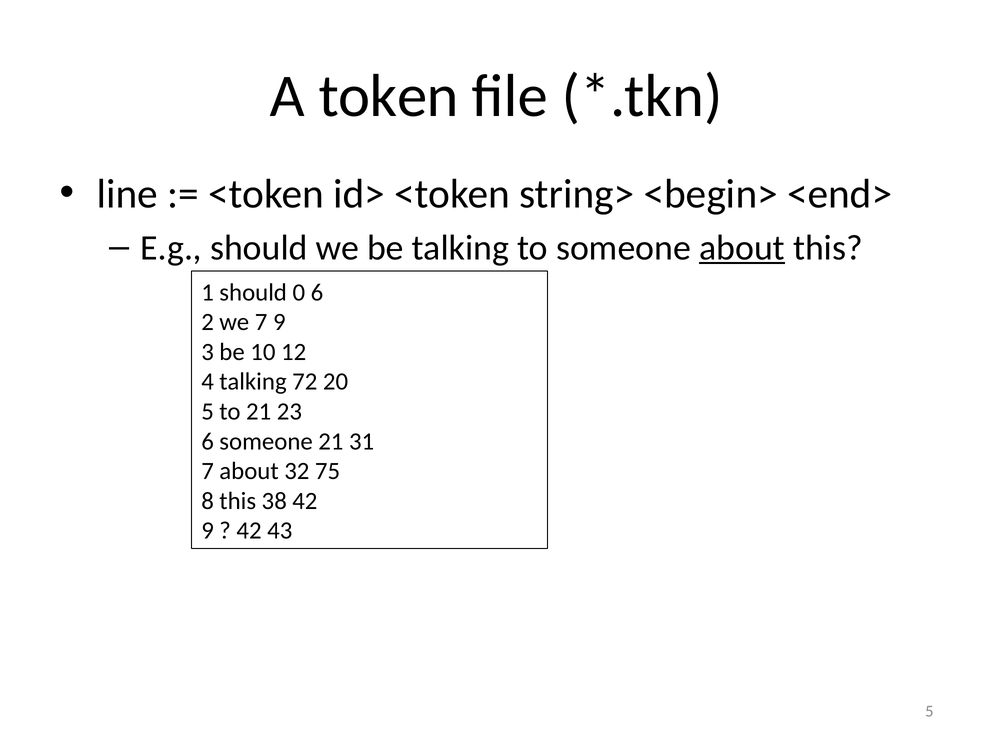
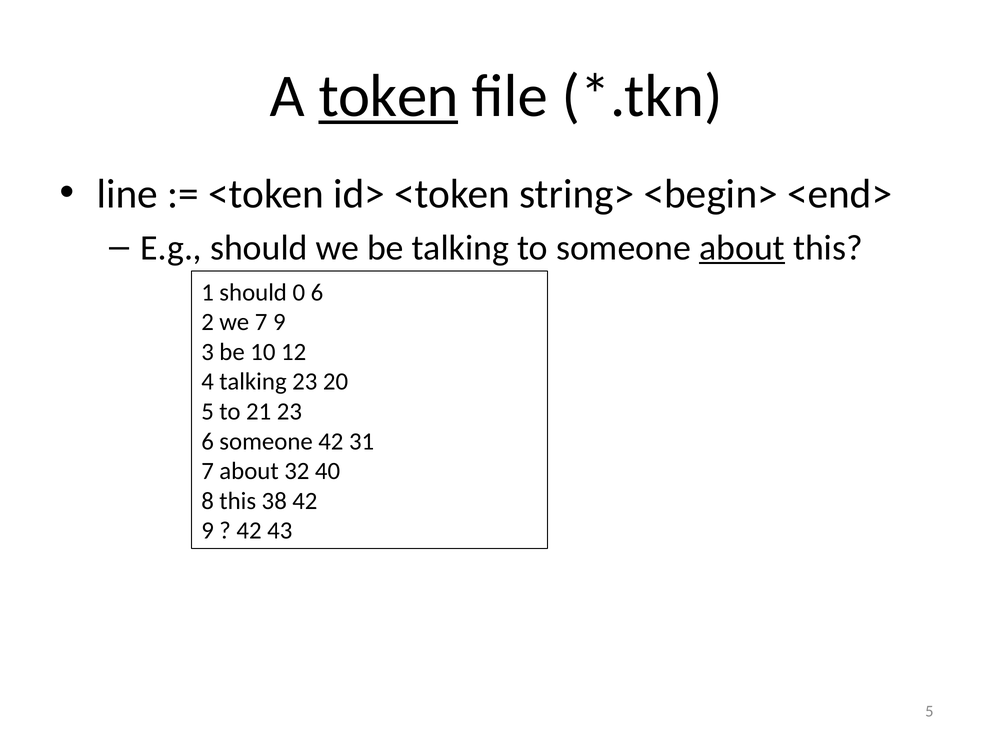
token underline: none -> present
talking 72: 72 -> 23
someone 21: 21 -> 42
75: 75 -> 40
